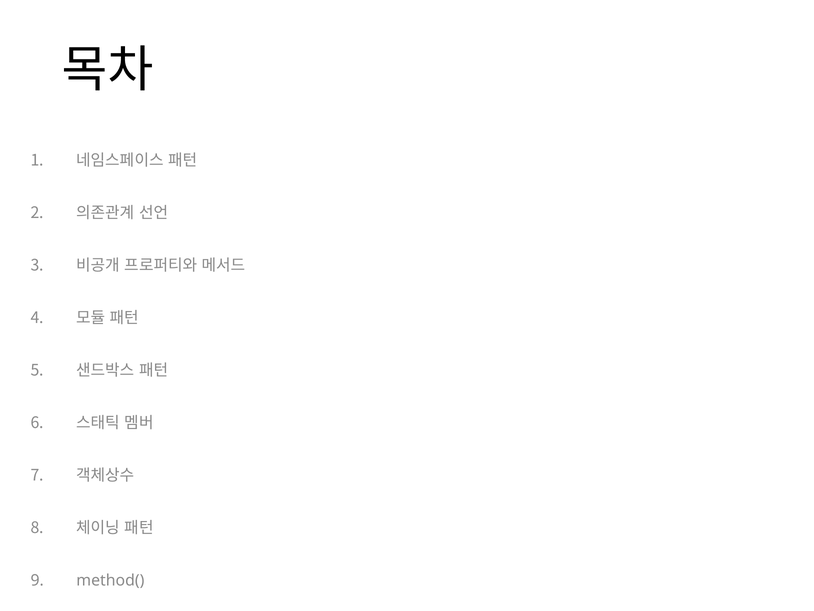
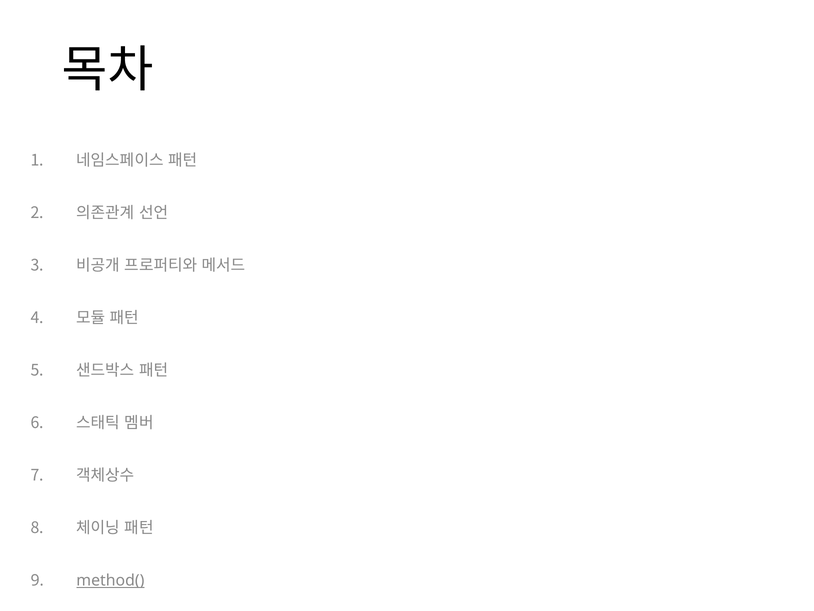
method( underline: none -> present
